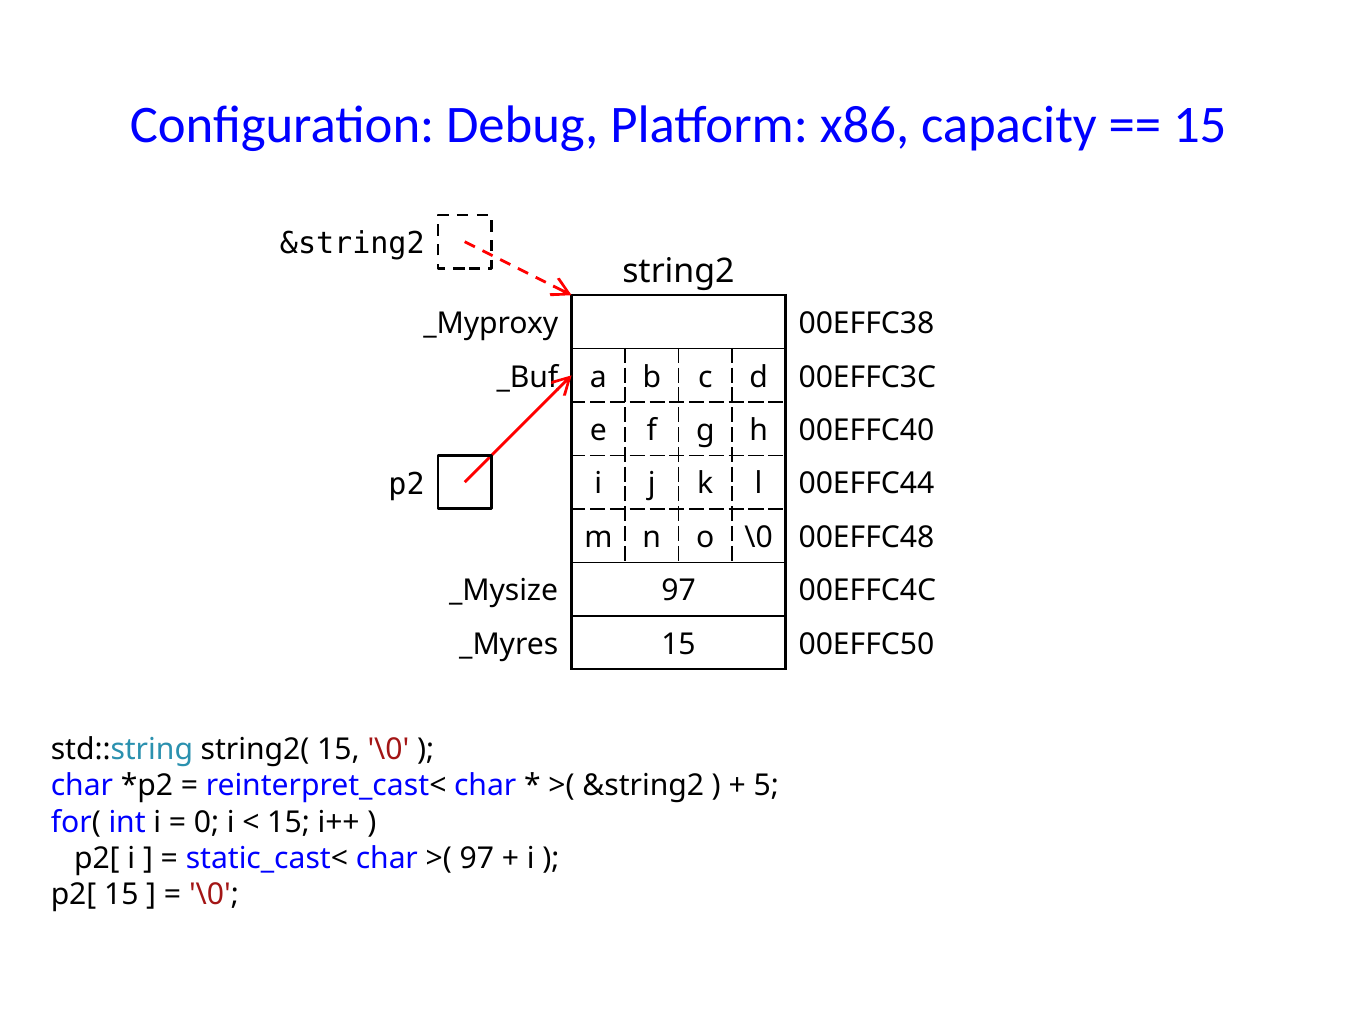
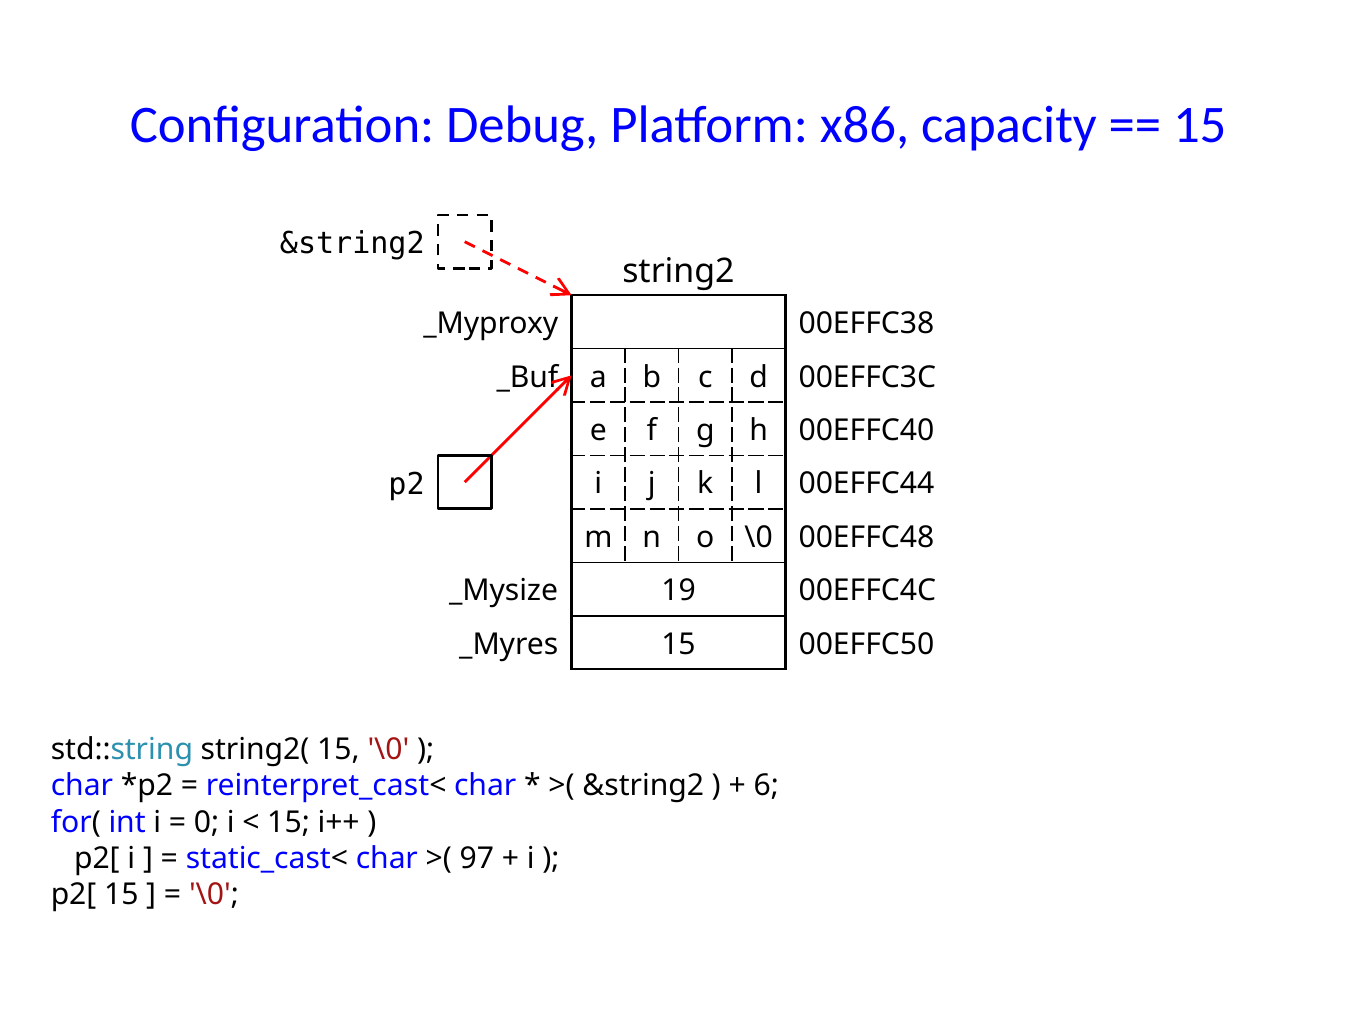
97 at (679, 591): 97 -> 19
5: 5 -> 6
